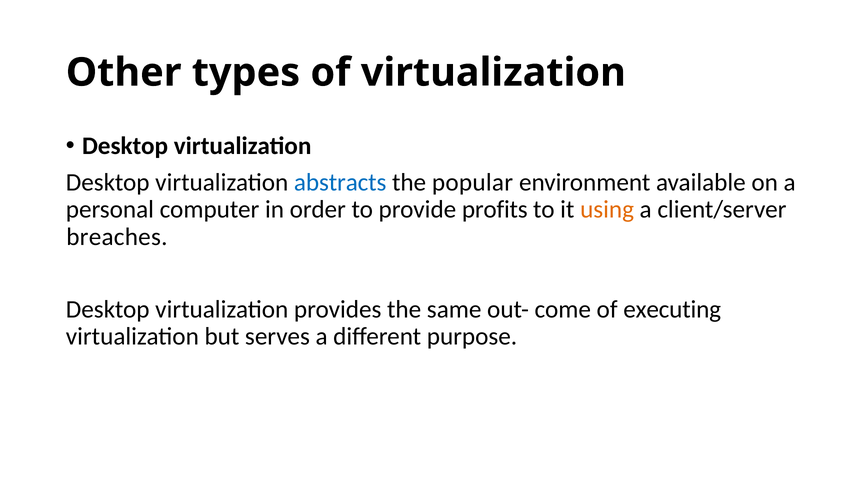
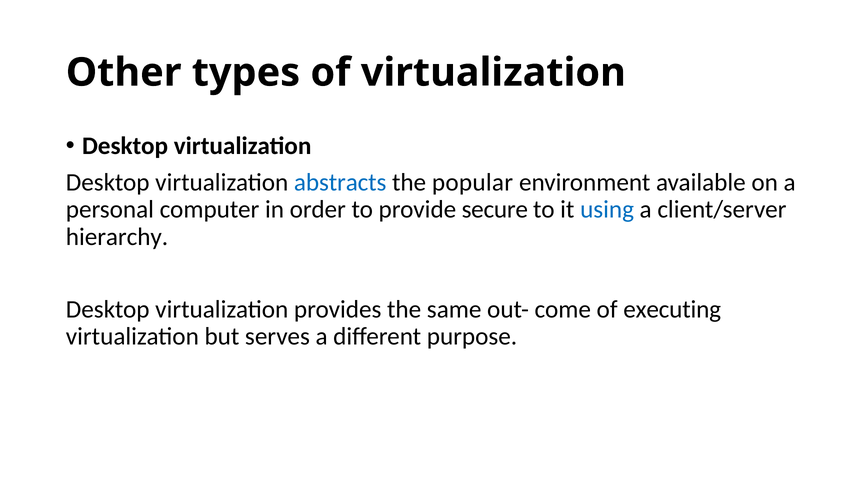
profits: profits -> secure
using colour: orange -> blue
breaches: breaches -> hierarchy
